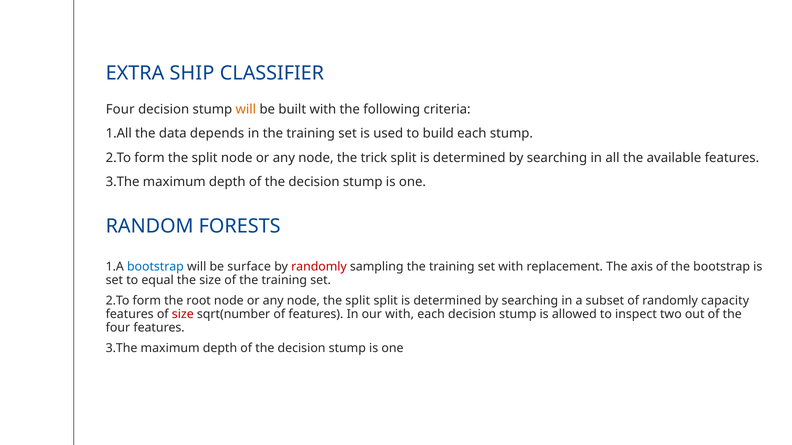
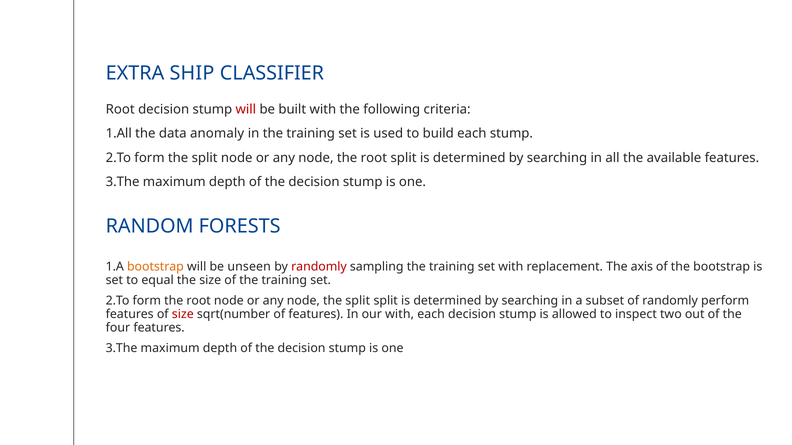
Four at (120, 110): Four -> Root
will at (246, 110) colour: orange -> red
depends: depends -> anomaly
node the trick: trick -> root
bootstrap at (155, 267) colour: blue -> orange
surface: surface -> unseen
capacity: capacity -> perform
